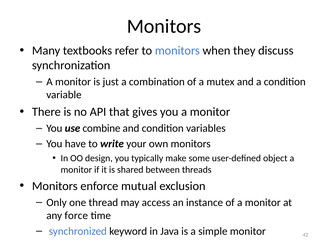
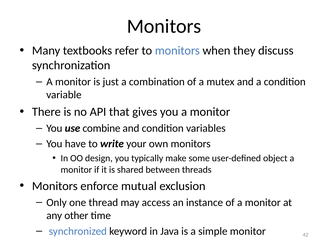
force: force -> other
